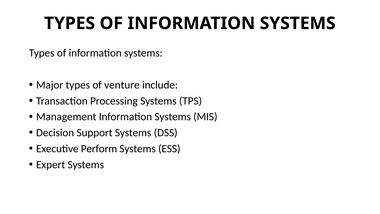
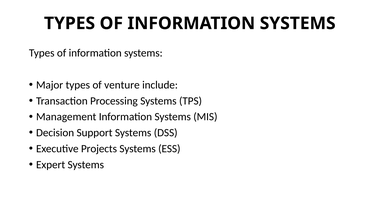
Perform: Perform -> Projects
